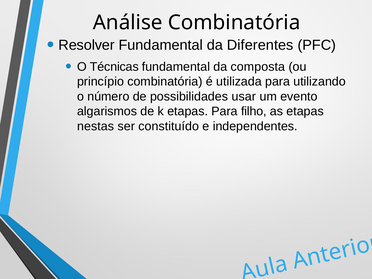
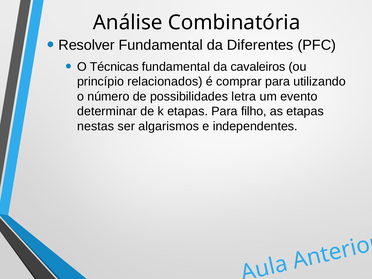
composta: composta -> cavaleiros
princípio combinatória: combinatória -> relacionados
utilizada: utilizada -> comprar
usar: usar -> letra
algarismos: algarismos -> determinar
constituído: constituído -> algarismos
